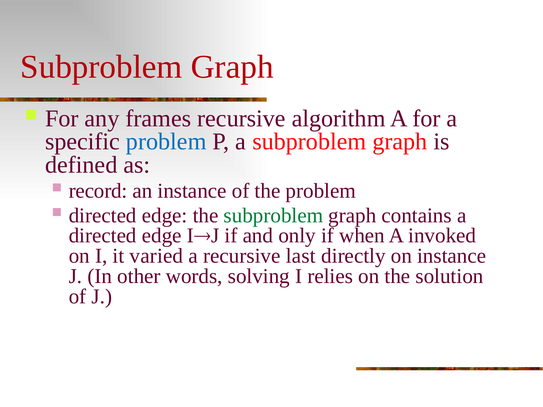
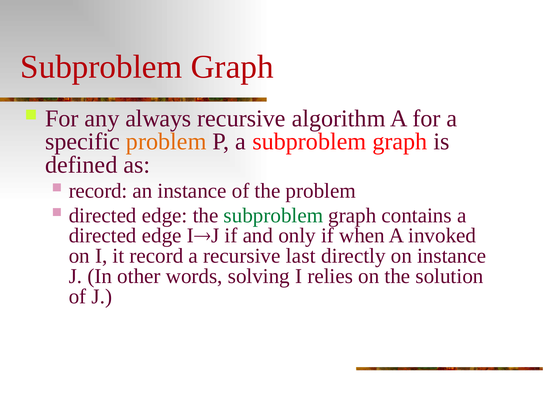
frames: frames -> always
problem at (166, 142) colour: blue -> orange
it varied: varied -> record
